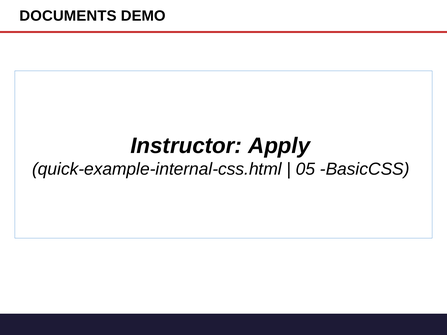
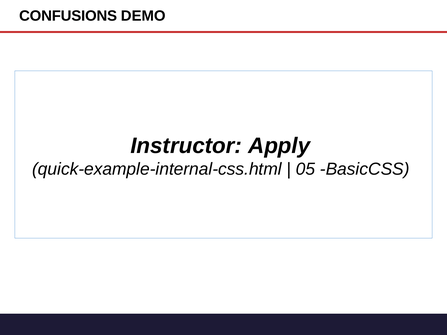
DOCUMENTS: DOCUMENTS -> CONFUSIONS
